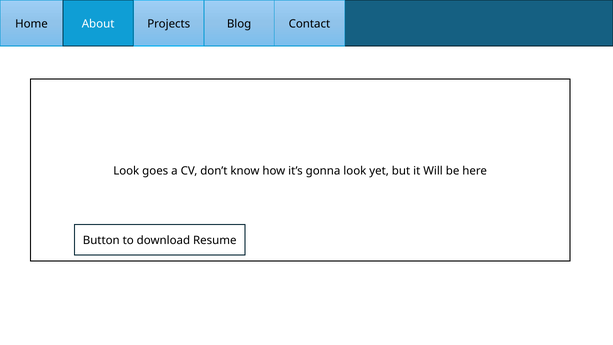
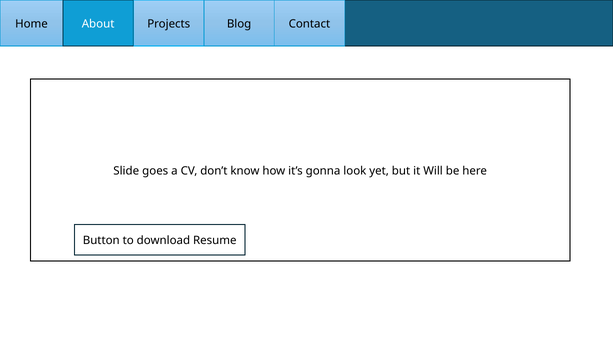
Look at (126, 171): Look -> Slide
